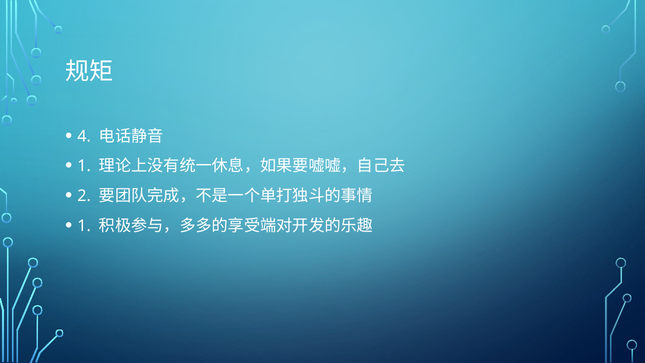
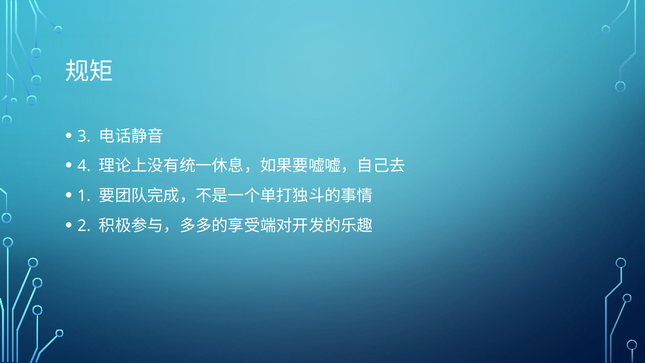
4: 4 -> 3
1 at (84, 166): 1 -> 4
2: 2 -> 1
1 at (84, 226): 1 -> 2
